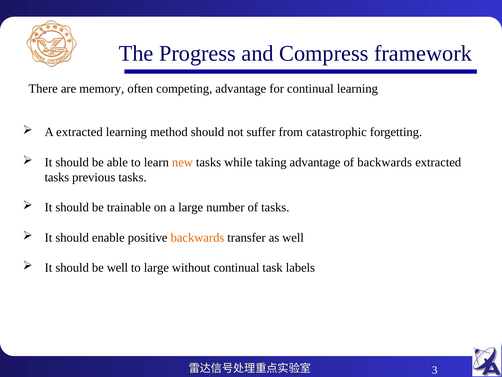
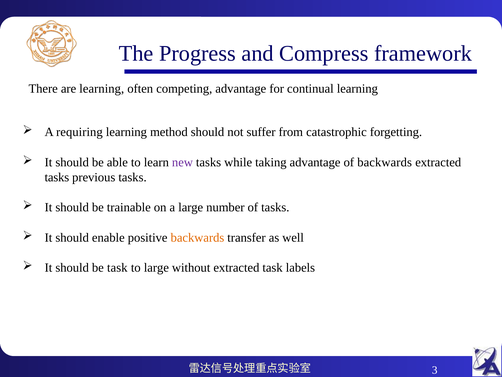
are memory: memory -> learning
A extracted: extracted -> requiring
new colour: orange -> purple
be well: well -> task
without continual: continual -> extracted
